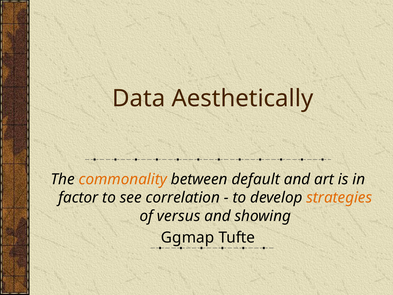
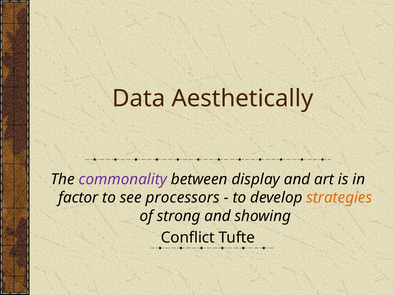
commonality colour: orange -> purple
default: default -> display
correlation: correlation -> processors
versus: versus -> strong
Ggmap: Ggmap -> Conflict
